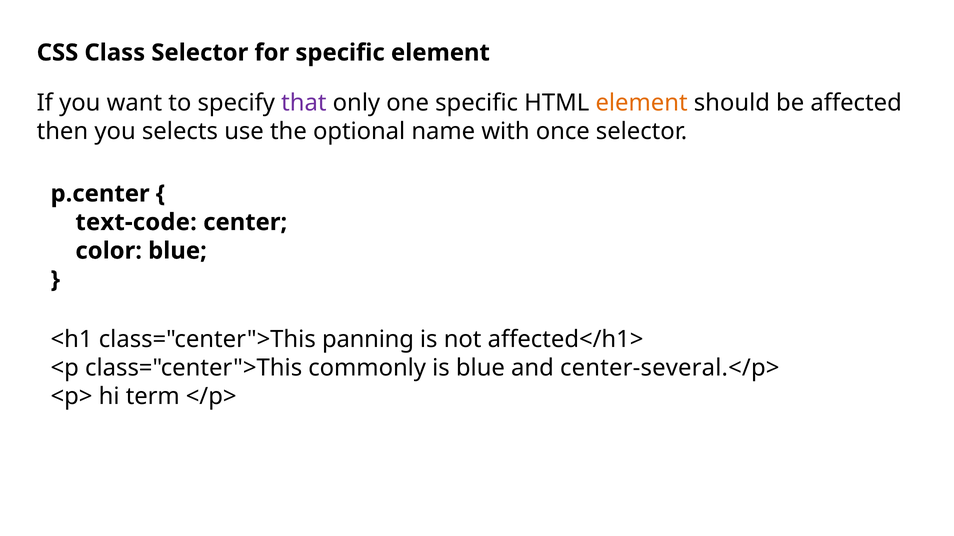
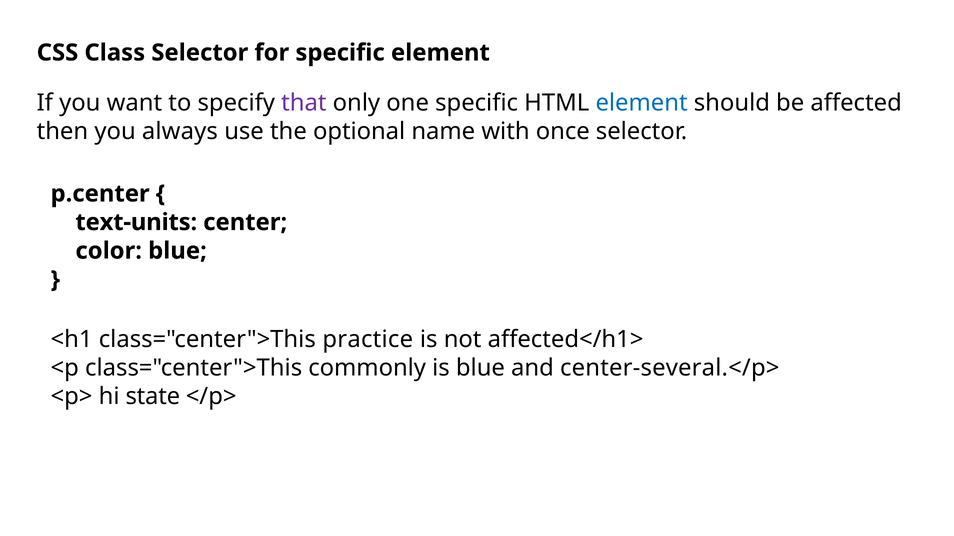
element at (642, 103) colour: orange -> blue
selects: selects -> always
text-code: text-code -> text-units
panning: panning -> practice
term: term -> state
